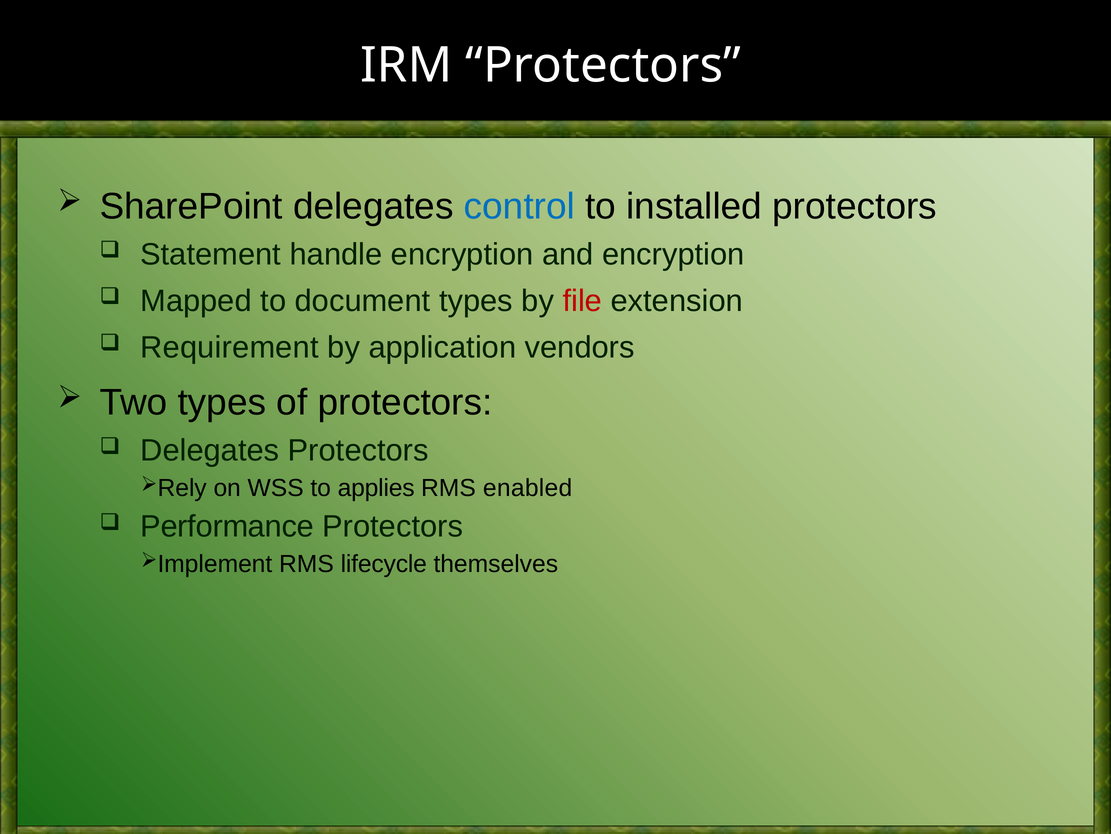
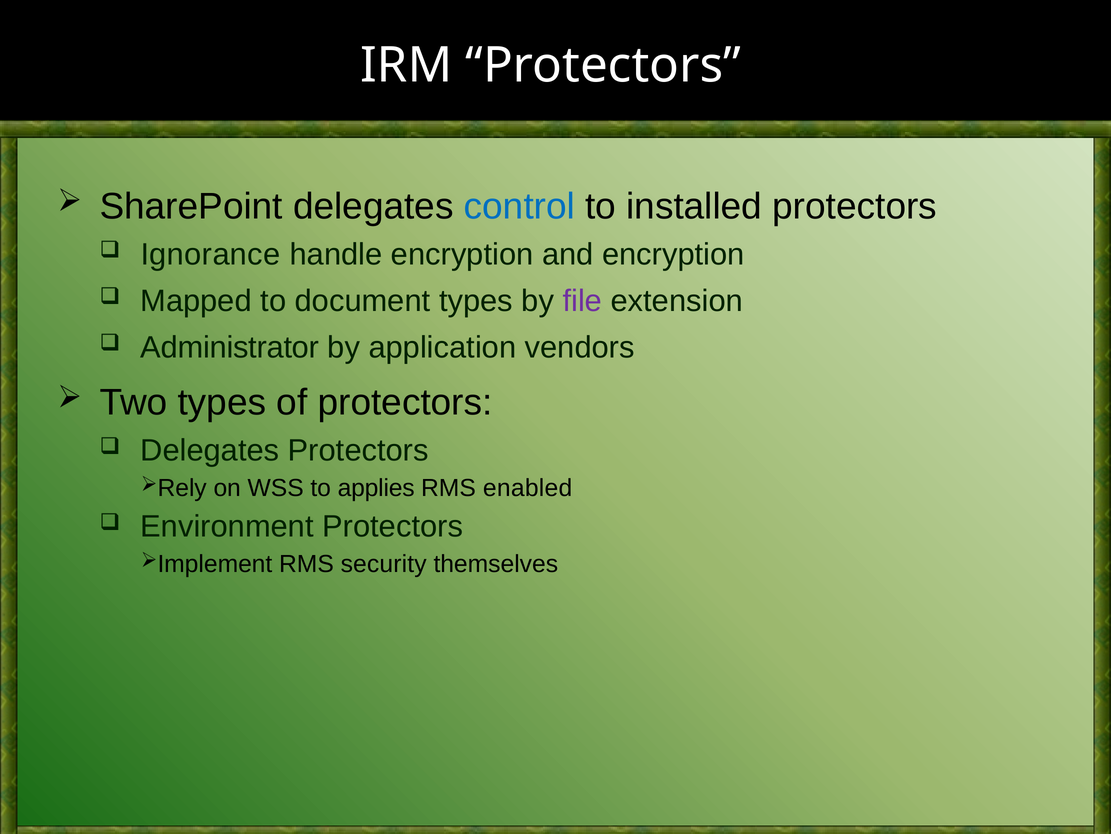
Statement: Statement -> Ignorance
file colour: red -> purple
Requirement: Requirement -> Administrator
Performance: Performance -> Environment
lifecycle: lifecycle -> security
